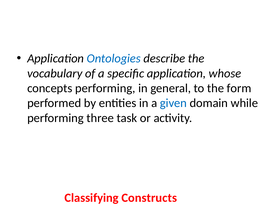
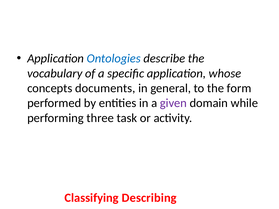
concepts performing: performing -> documents
given colour: blue -> purple
Constructs: Constructs -> Describing
